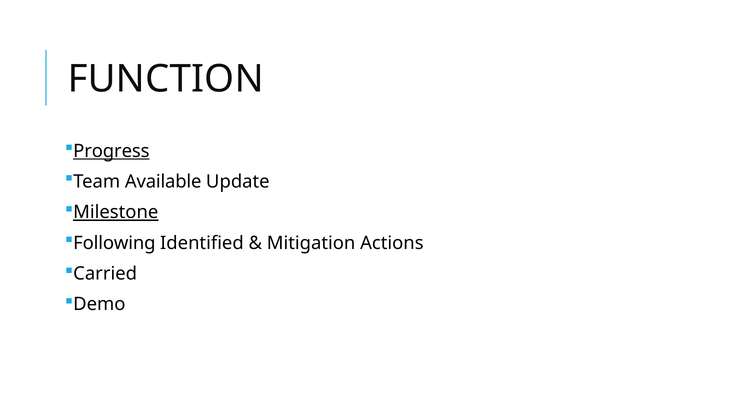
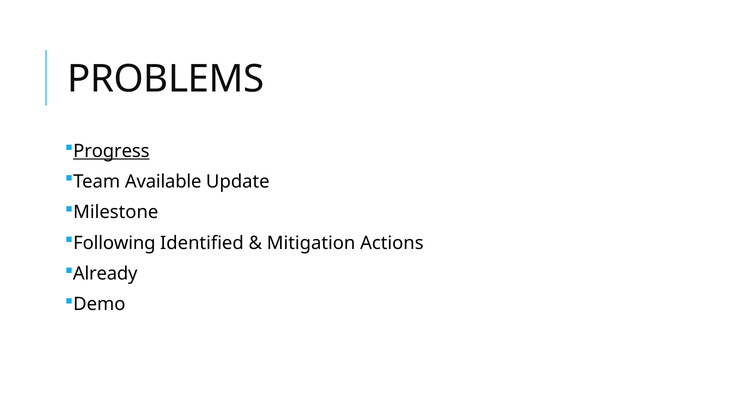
FUNCTION: FUNCTION -> PROBLEMS
Milestone underline: present -> none
Carried: Carried -> Already
